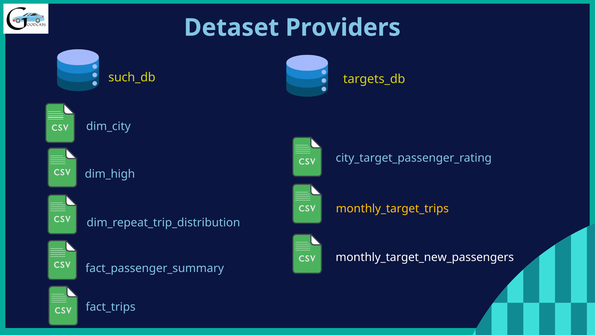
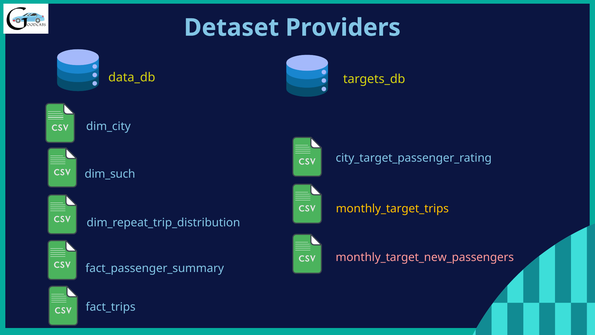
such_db: such_db -> data_db
dim_high: dim_high -> dim_such
monthly_target_new_passengers colour: white -> pink
